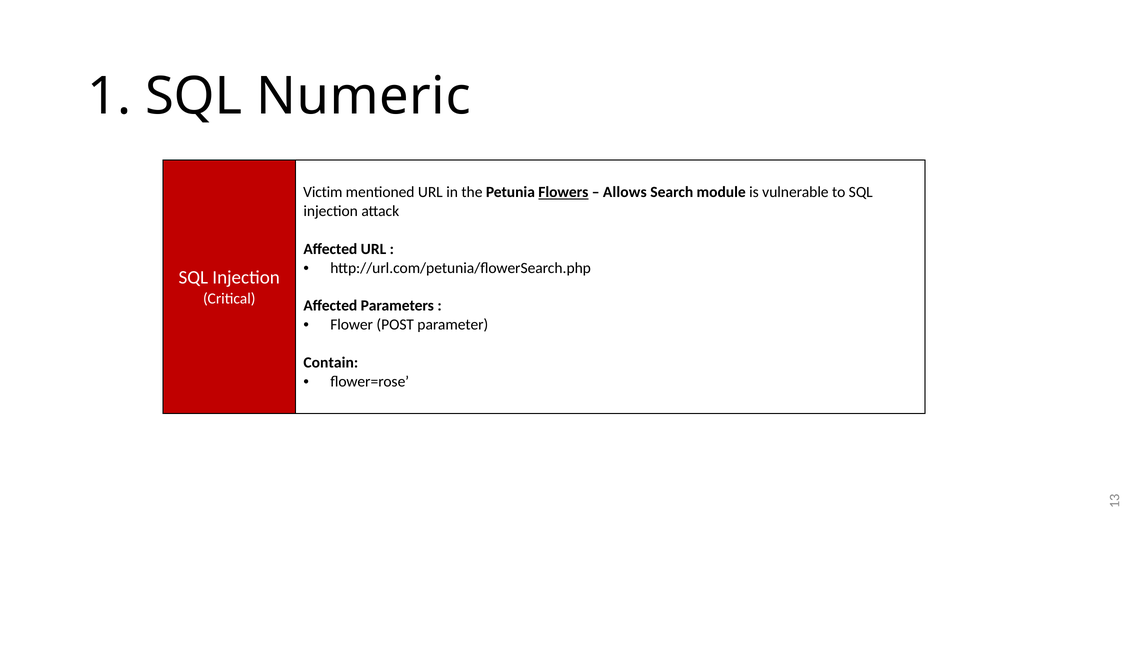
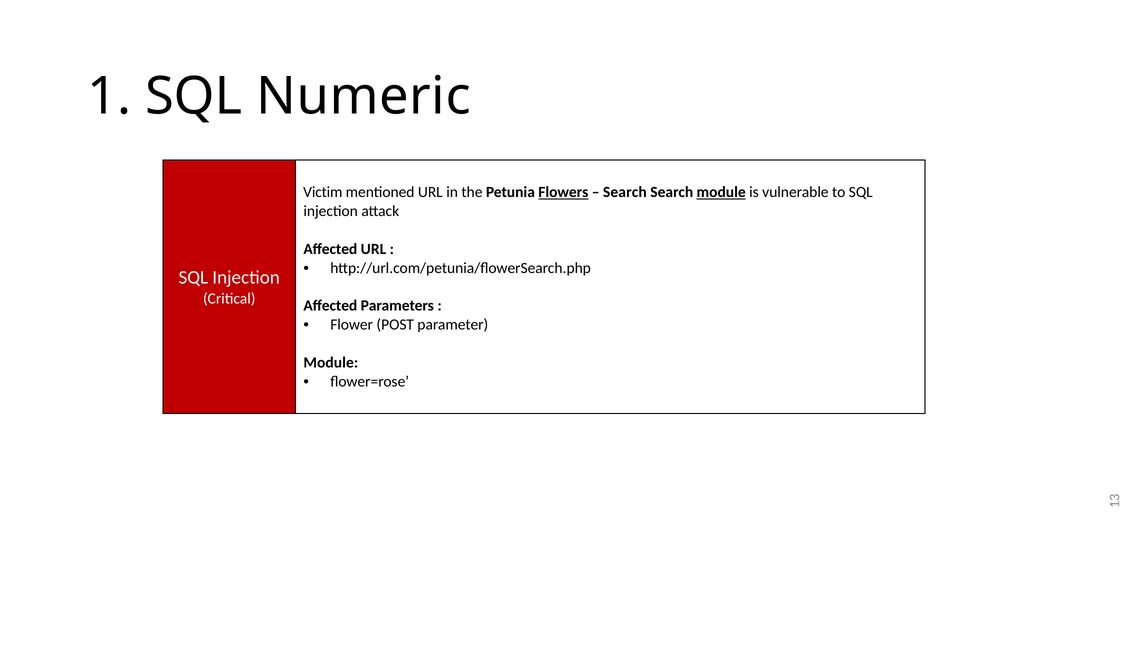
Allows at (625, 192): Allows -> Search
module at (721, 192) underline: none -> present
Contain at (331, 362): Contain -> Module
